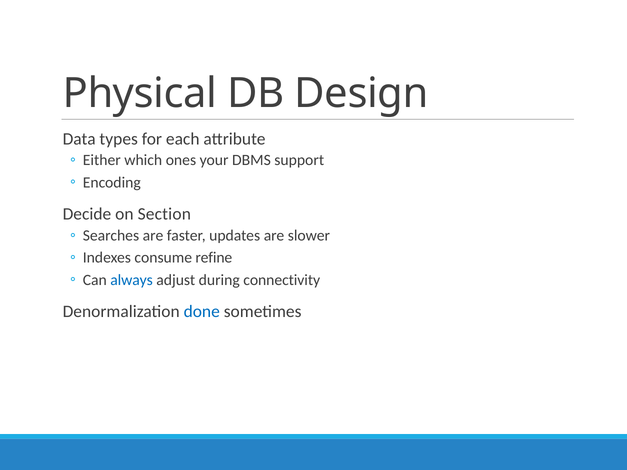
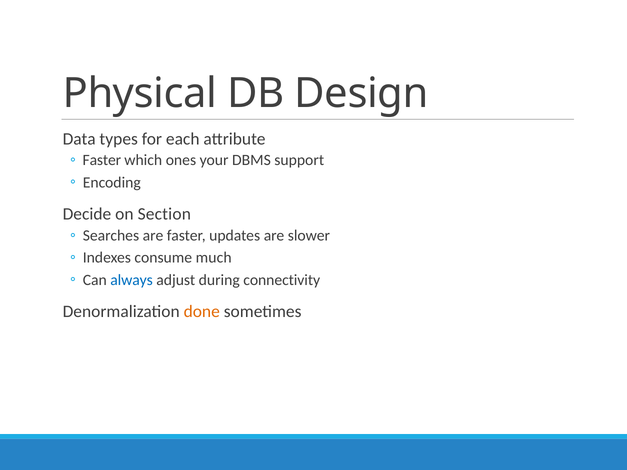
Either at (102, 160): Either -> Faster
refine: refine -> much
done colour: blue -> orange
